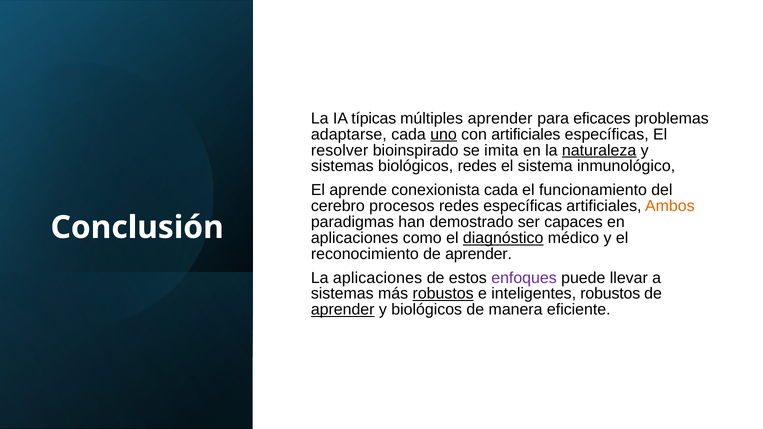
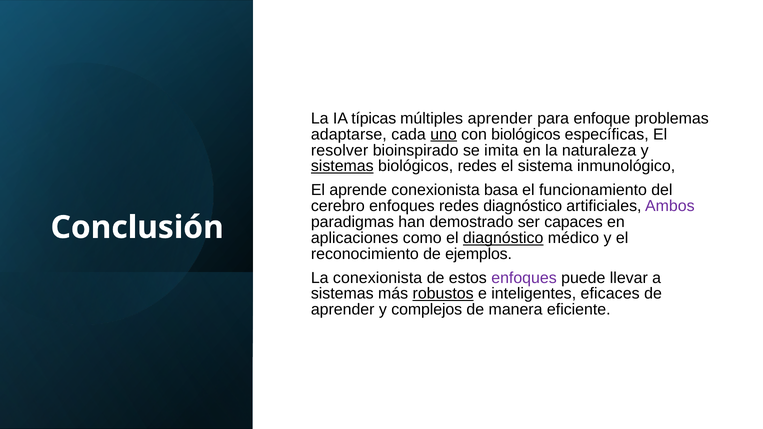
eficaces: eficaces -> enfoque
con artificiales: artificiales -> biológicos
naturaleza underline: present -> none
sistemas at (342, 166) underline: none -> present
conexionista cada: cada -> basa
cerebro procesos: procesos -> enfoques
redes específicas: específicas -> diagnóstico
Ambos colour: orange -> purple
reconocimiento de aprender: aprender -> ejemplos
La aplicaciones: aplicaciones -> conexionista
inteligentes robustos: robustos -> eficaces
aprender at (343, 310) underline: present -> none
y biológicos: biológicos -> complejos
